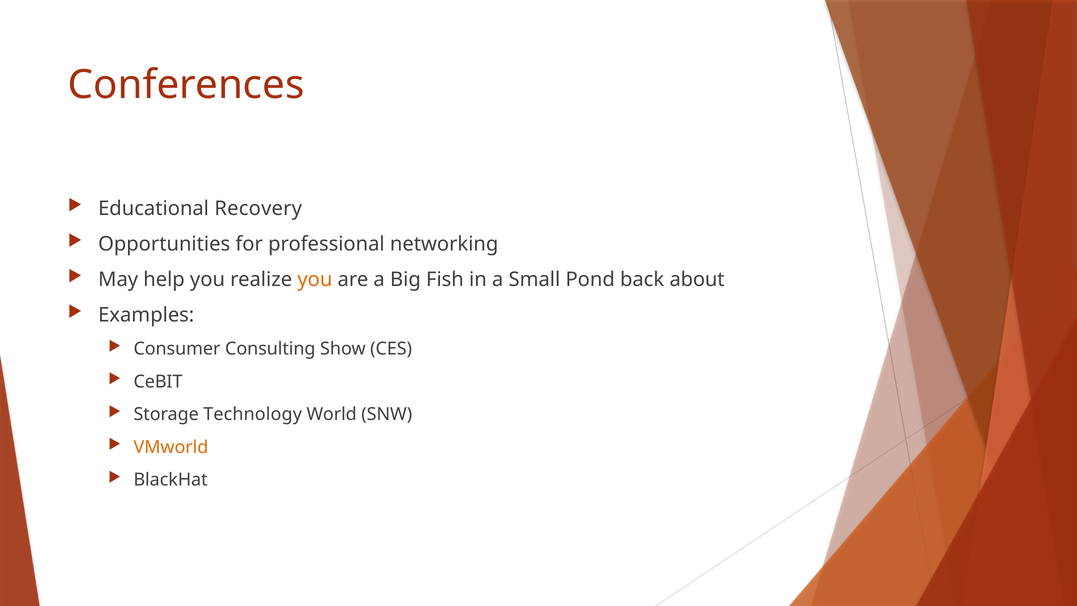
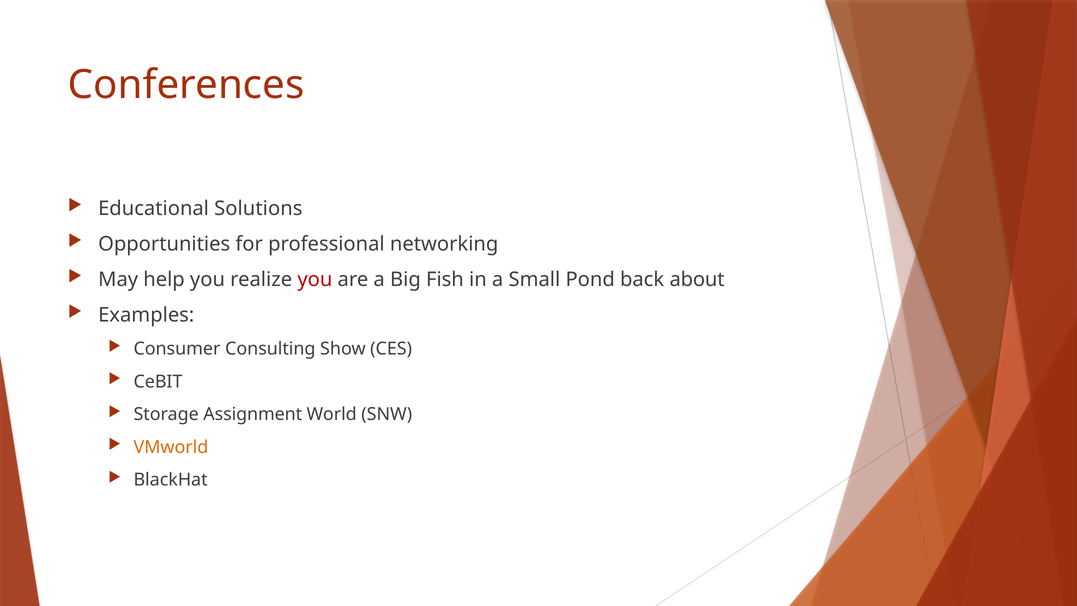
Recovery: Recovery -> Solutions
you at (315, 279) colour: orange -> red
Technology: Technology -> Assignment
